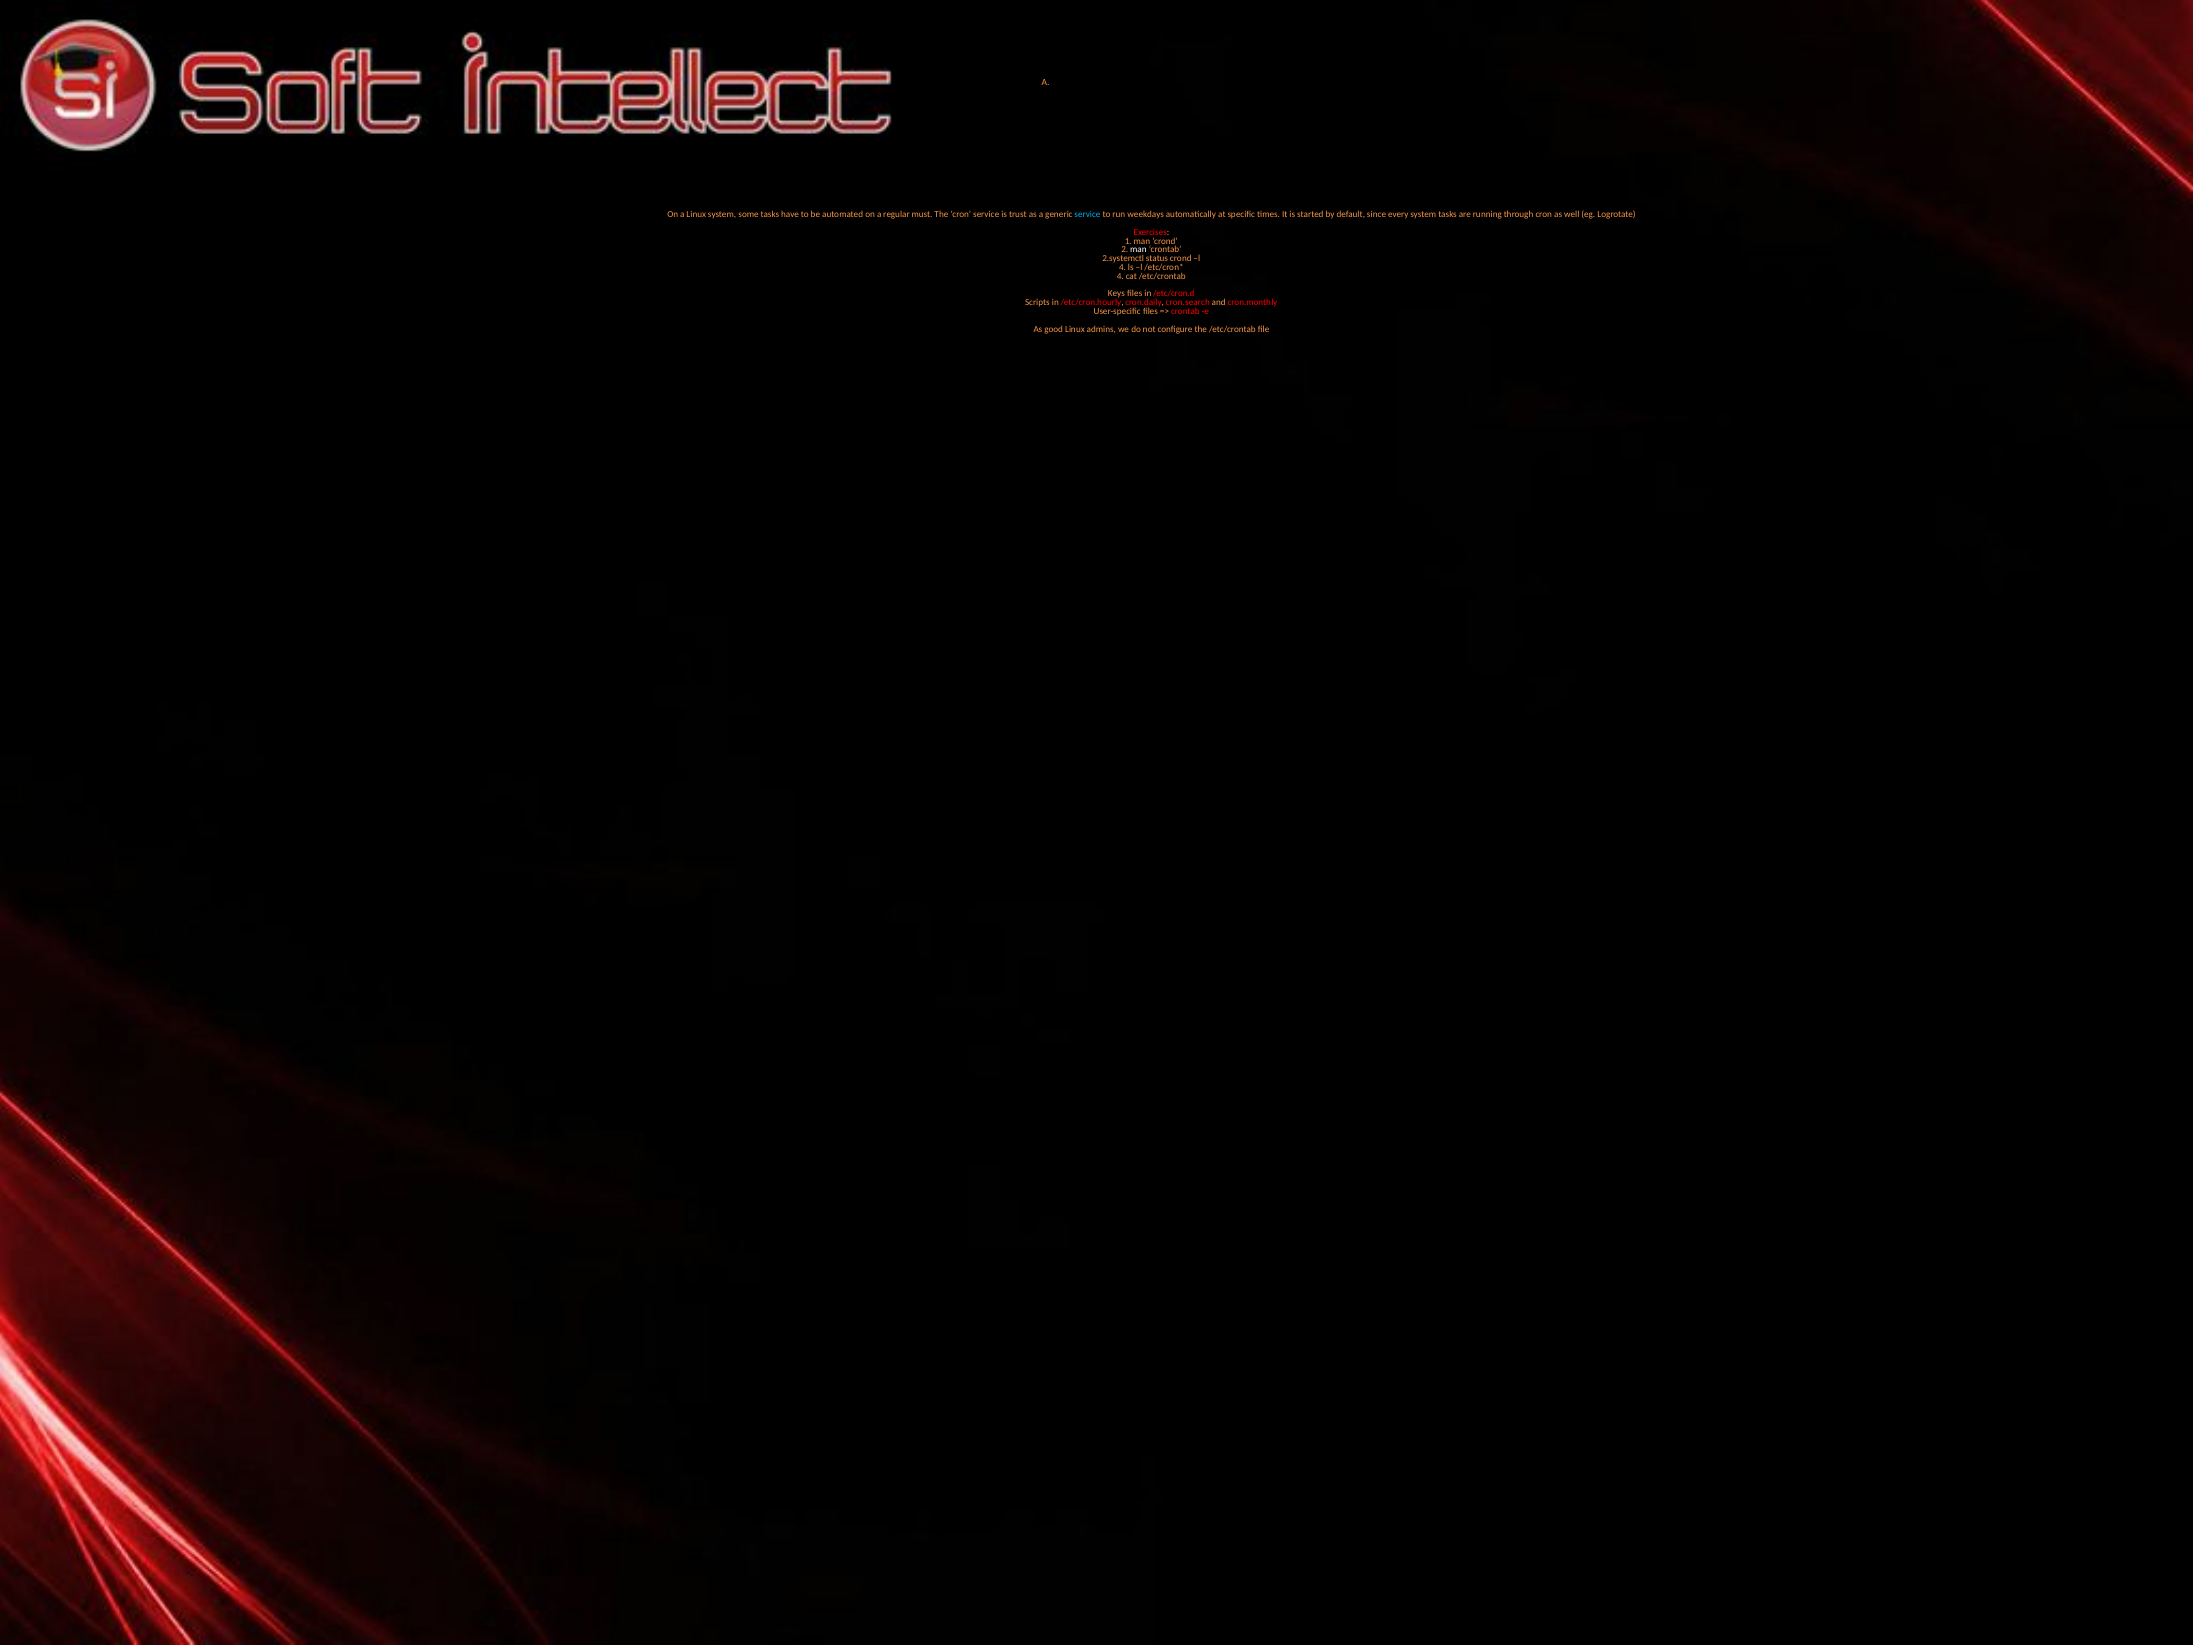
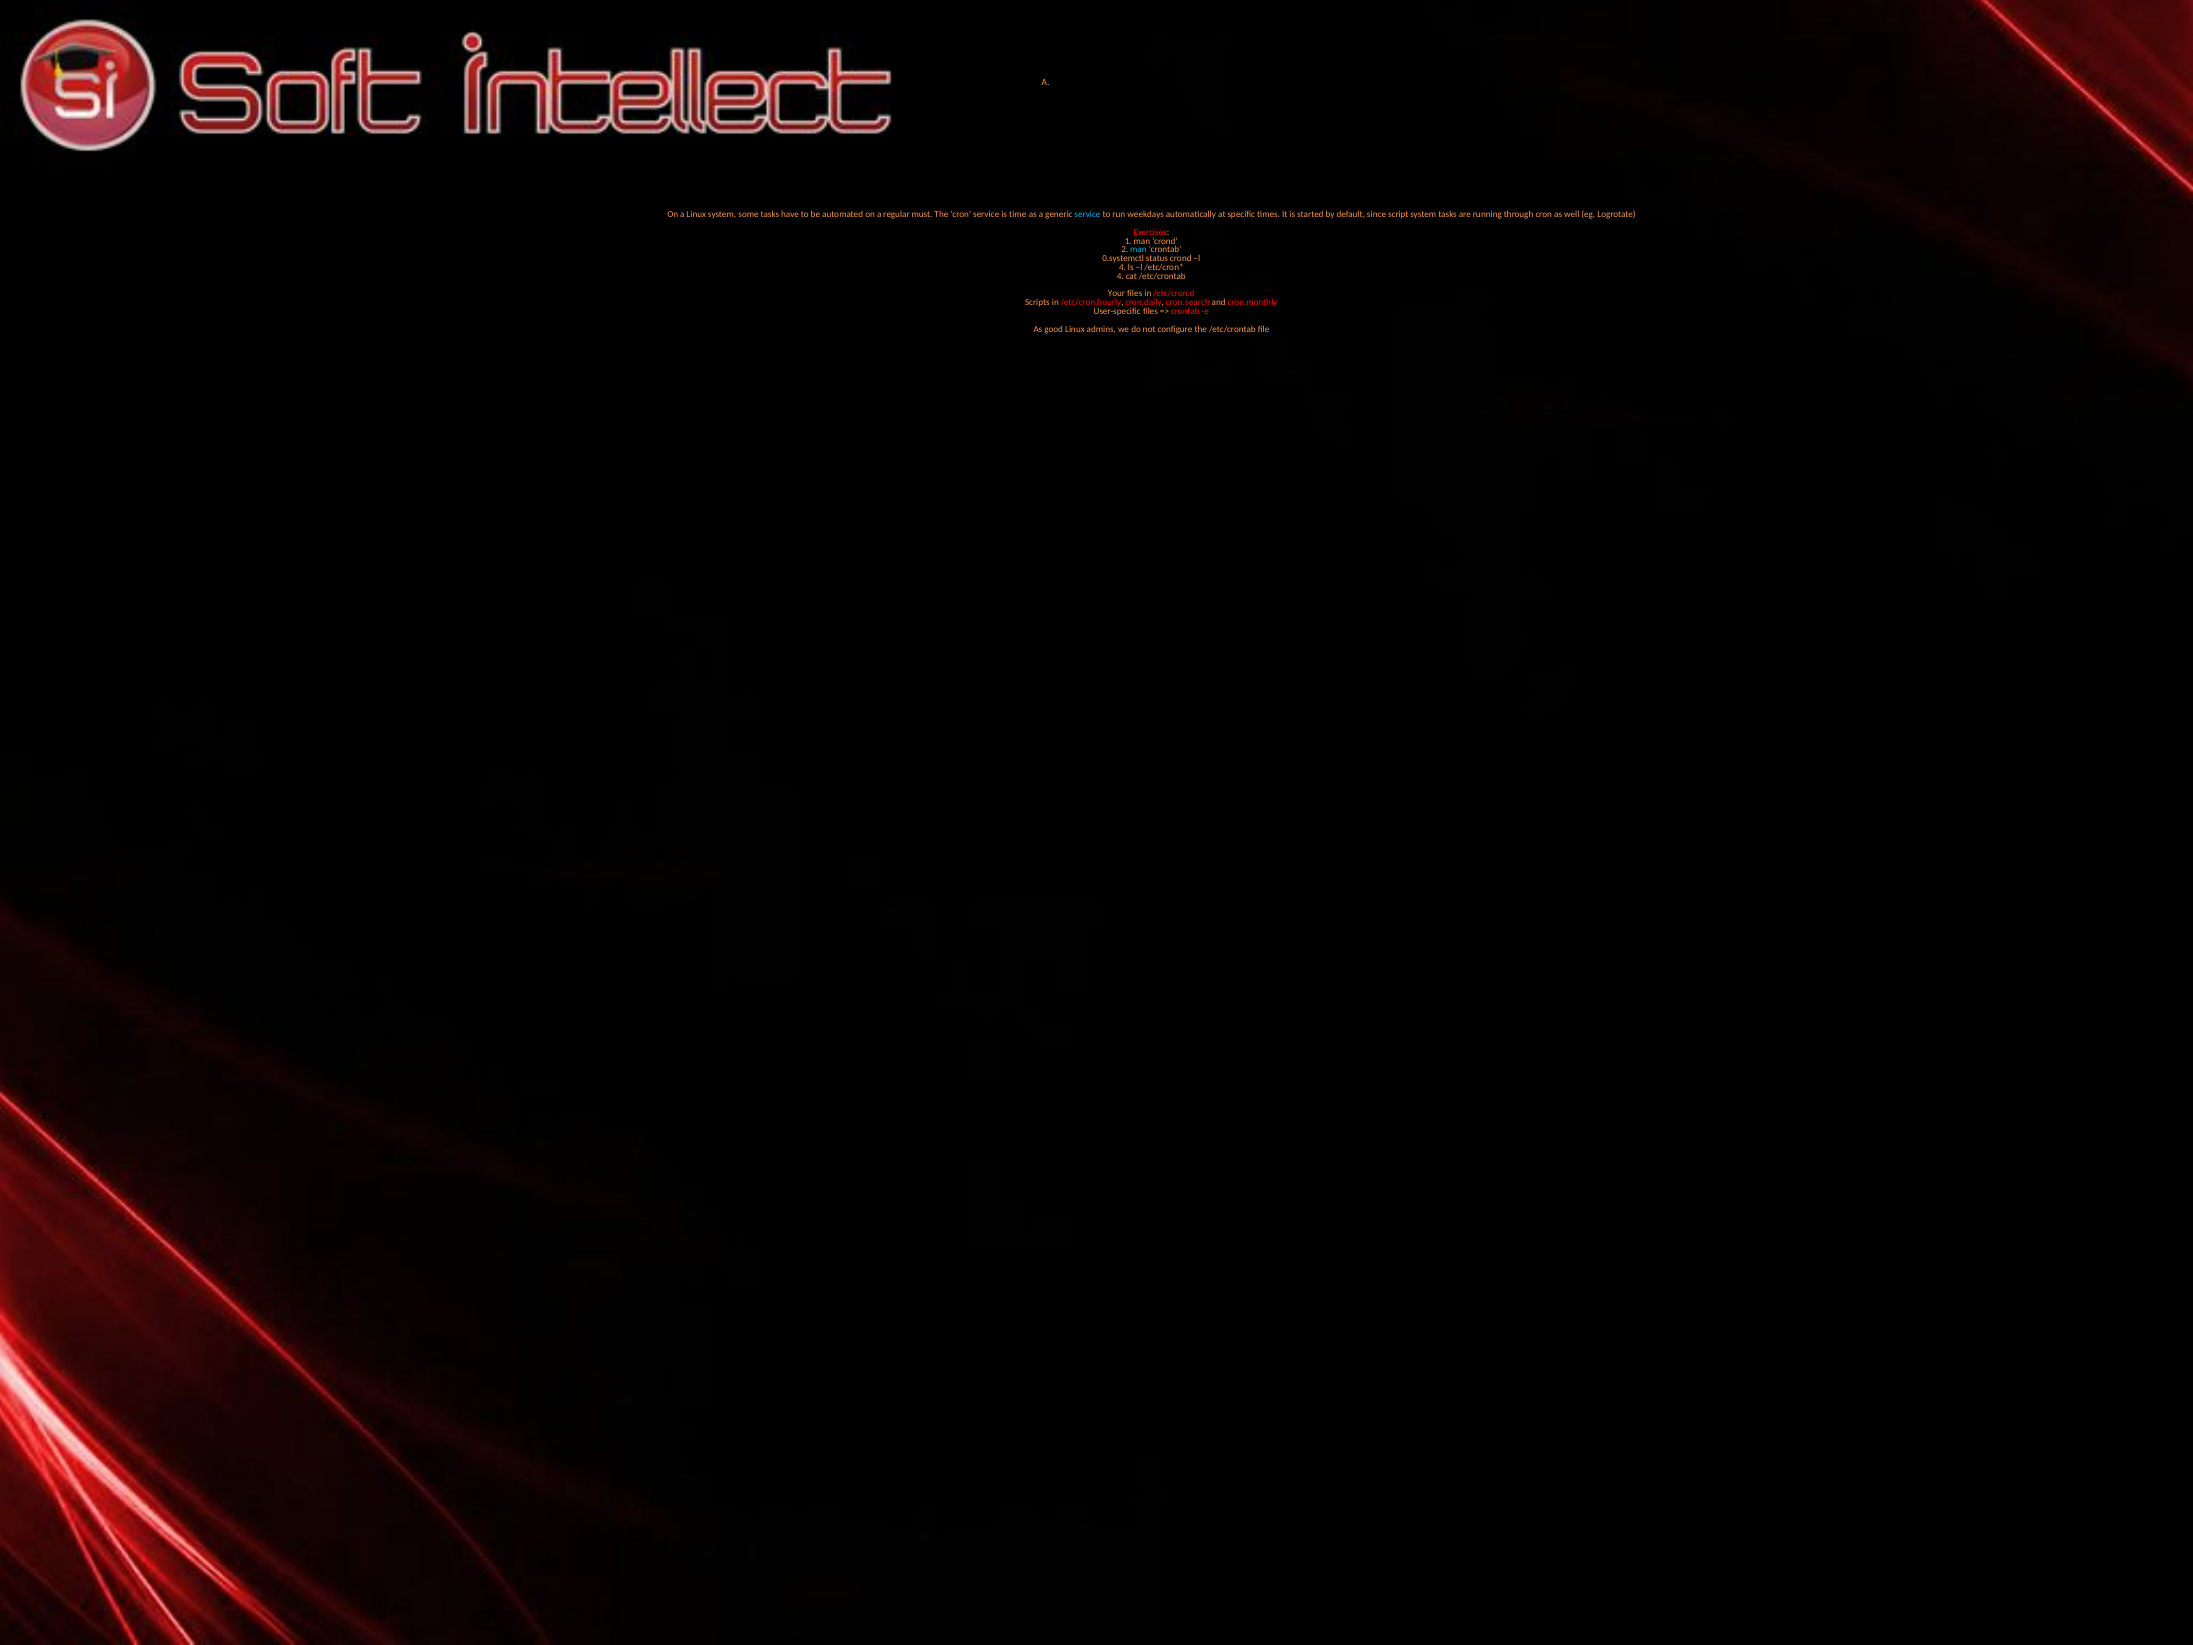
trust: trust -> time
every: every -> script
man at (1138, 250) colour: white -> light blue
2.systemctl: 2.systemctl -> 0.systemctl
Keys: Keys -> Your
